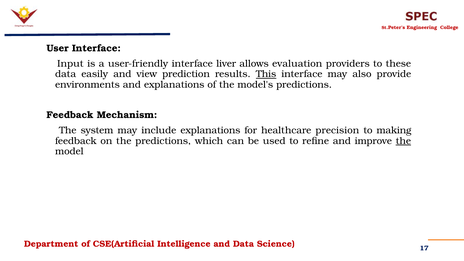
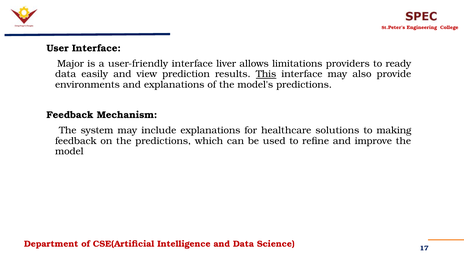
Input: Input -> Major
evaluation: evaluation -> limitations
these: these -> ready
precision: precision -> solutions
the at (403, 141) underline: present -> none
